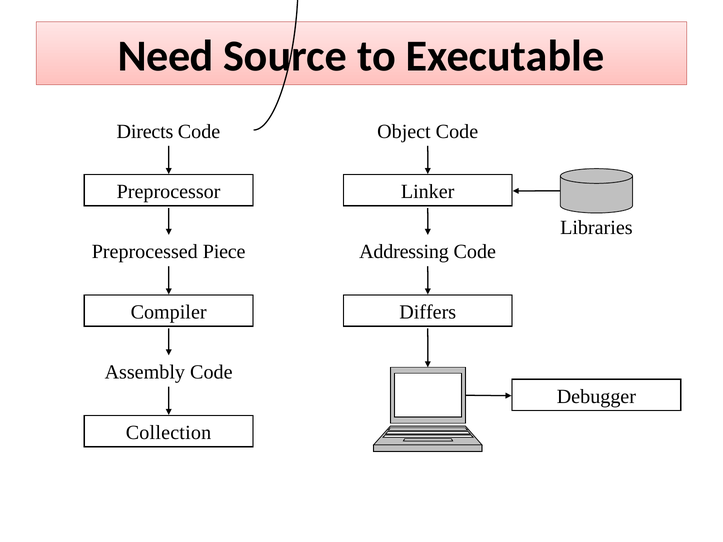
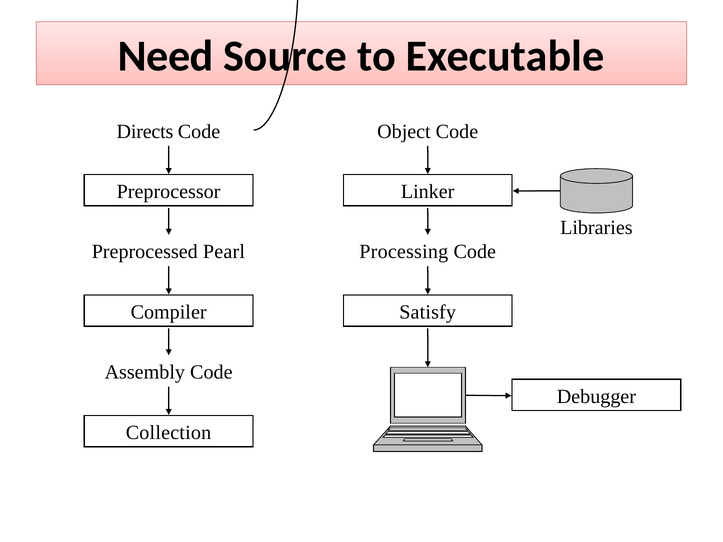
Piece: Piece -> Pearl
Addressing: Addressing -> Processing
Differs: Differs -> Satisfy
